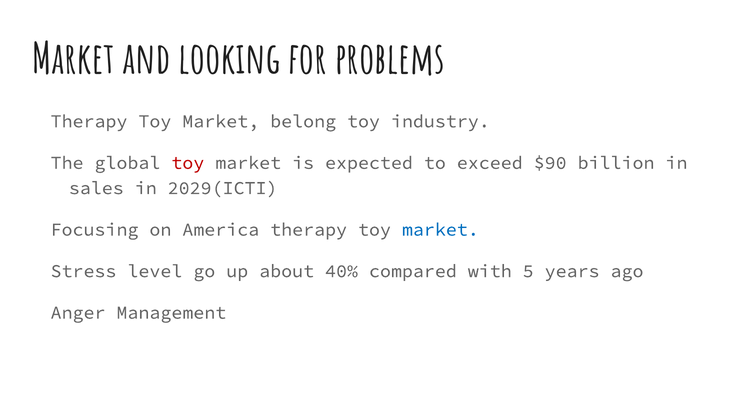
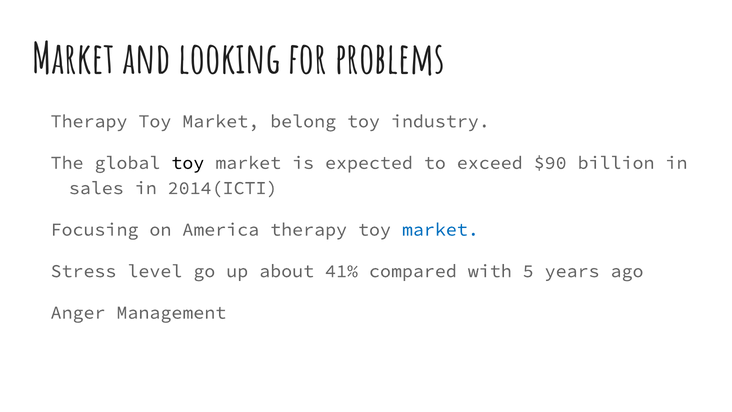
toy at (188, 163) colour: red -> black
2029(ICTI: 2029(ICTI -> 2014(ICTI
40%: 40% -> 41%
